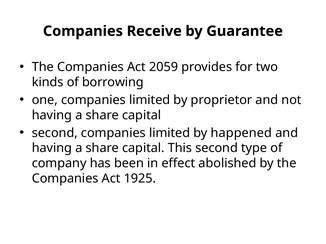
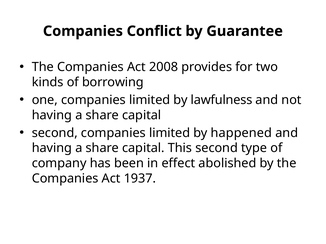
Receive: Receive -> Conflict
2059: 2059 -> 2008
proprietor: proprietor -> lawfulness
1925: 1925 -> 1937
